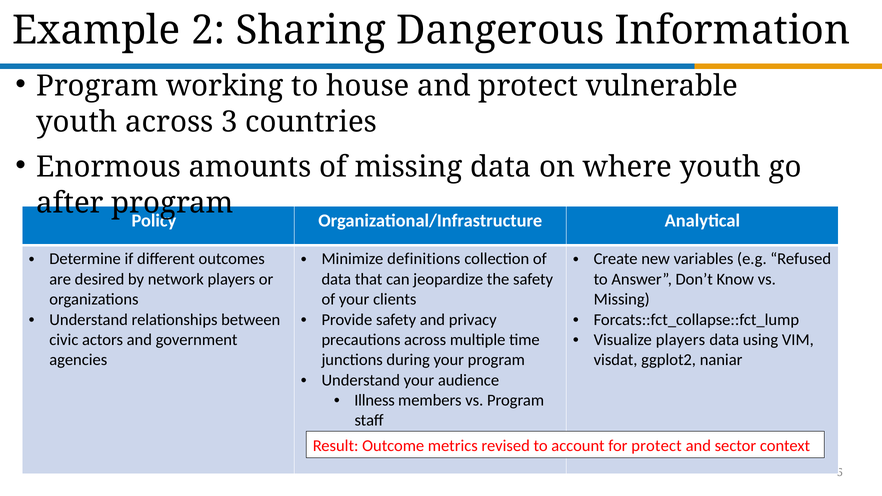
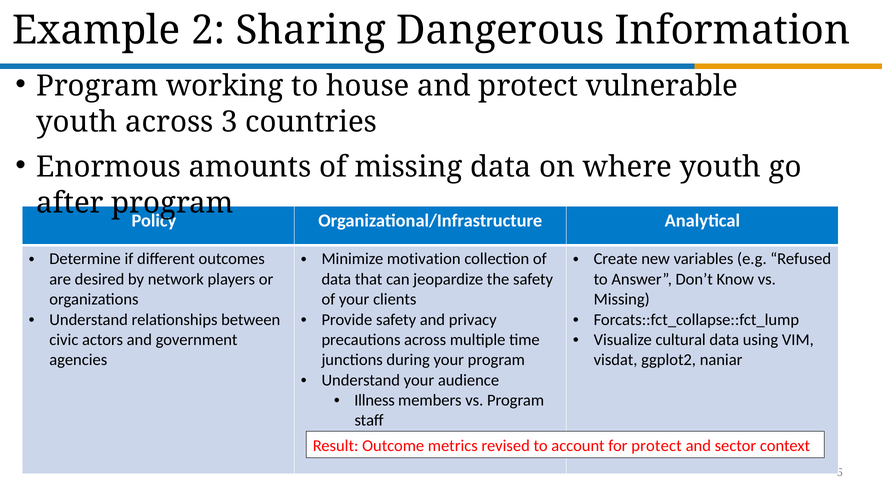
definitions: definitions -> motivation
Visualize players: players -> cultural
